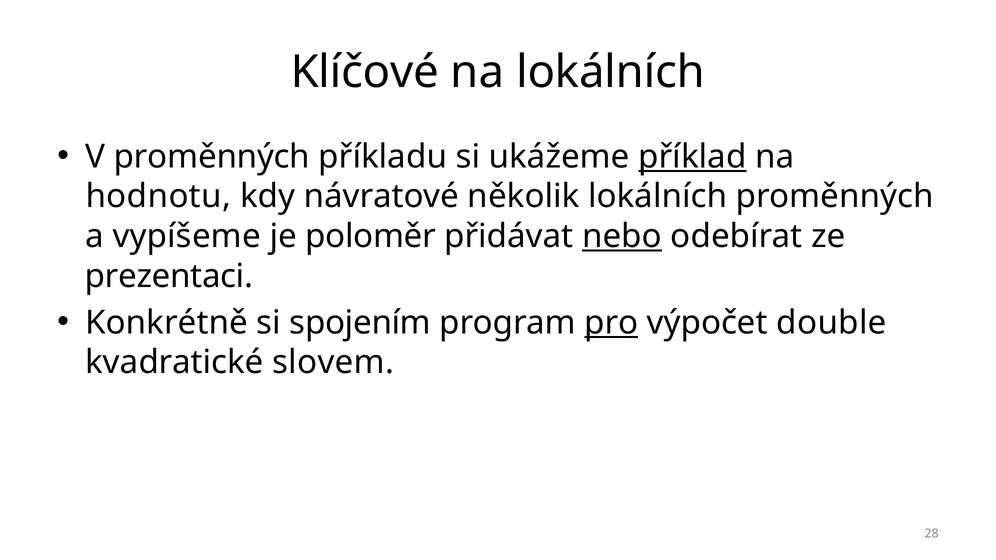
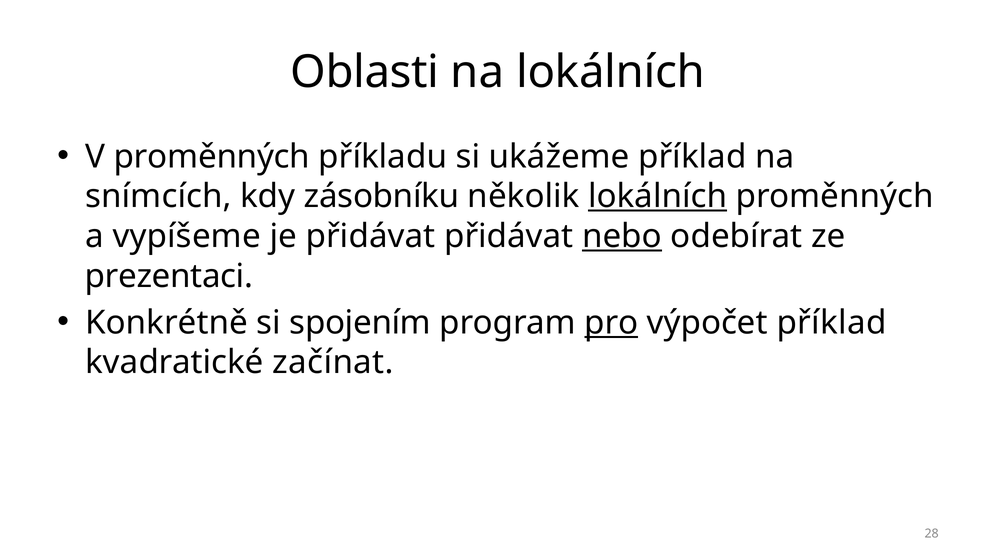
Klíčové: Klíčové -> Oblasti
příklad at (692, 157) underline: present -> none
hodnotu: hodnotu -> snímcích
návratové: návratové -> zásobníku
lokálních at (658, 197) underline: none -> present
je poloměr: poloměr -> přidávat
výpočet double: double -> příklad
slovem: slovem -> začínat
